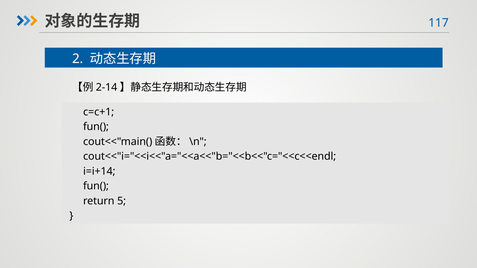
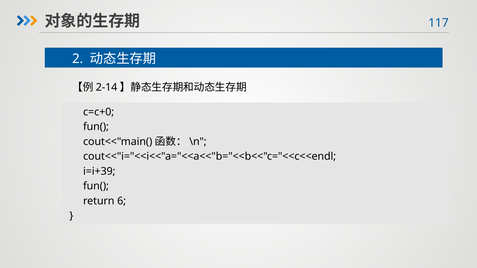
c=c+1: c=c+1 -> c=c+0
i=i+14: i=i+14 -> i=i+39
5: 5 -> 6
